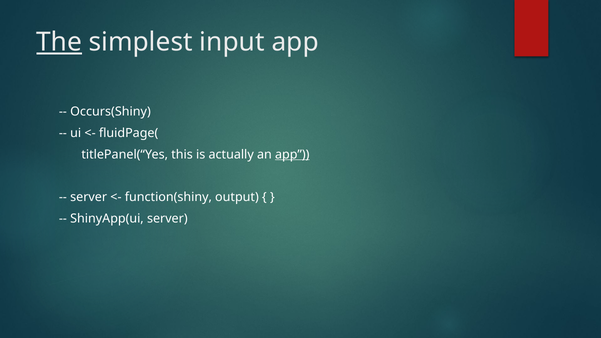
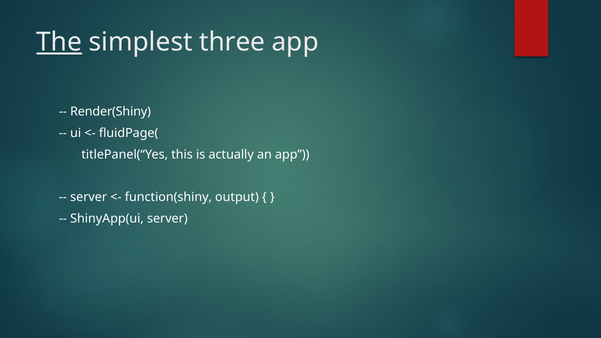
input: input -> three
Occurs(Shiny: Occurs(Shiny -> Render(Shiny
app at (292, 154) underline: present -> none
